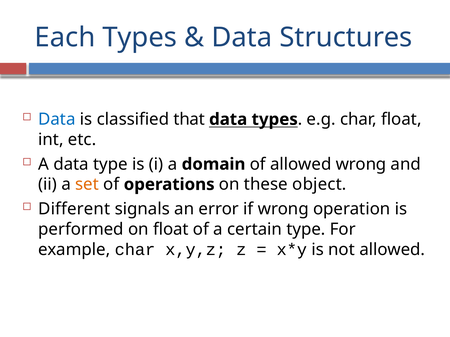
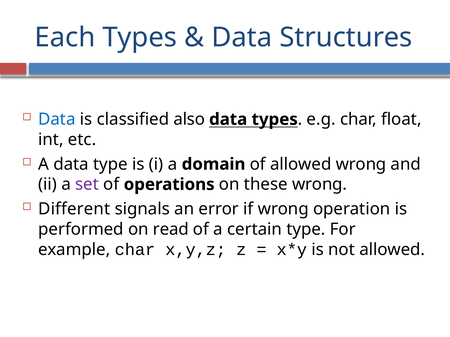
that: that -> also
set colour: orange -> purple
these object: object -> wrong
on float: float -> read
